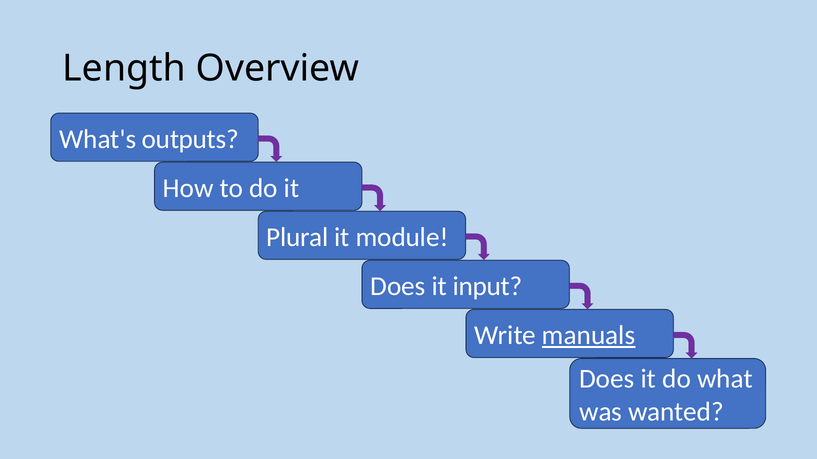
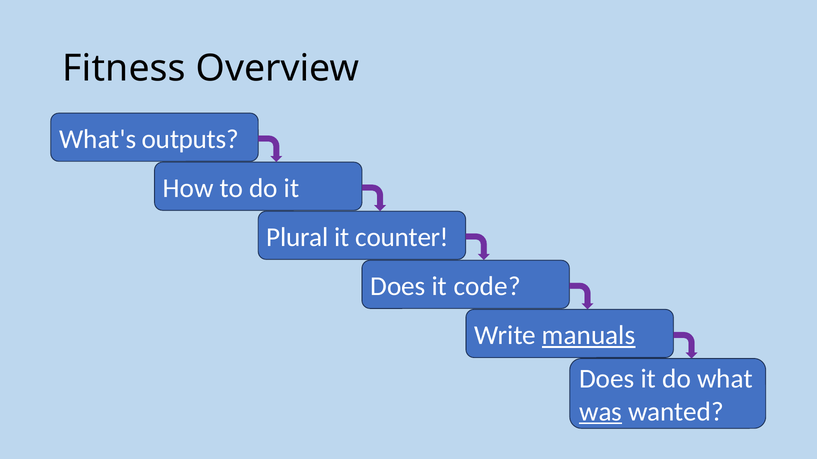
Length: Length -> Fitness
module: module -> counter
input: input -> code
was underline: none -> present
